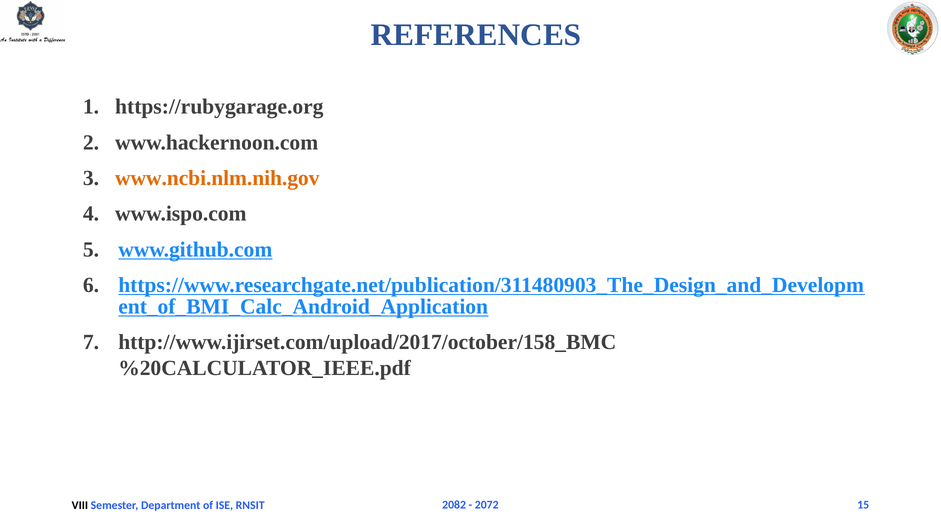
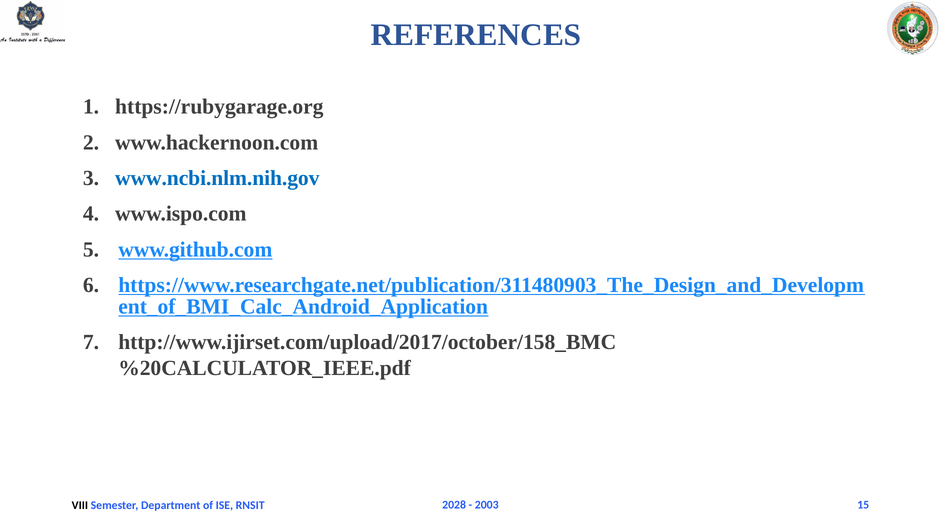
www.ncbi.nlm.nih.gov colour: orange -> blue
2082: 2082 -> 2028
2072: 2072 -> 2003
